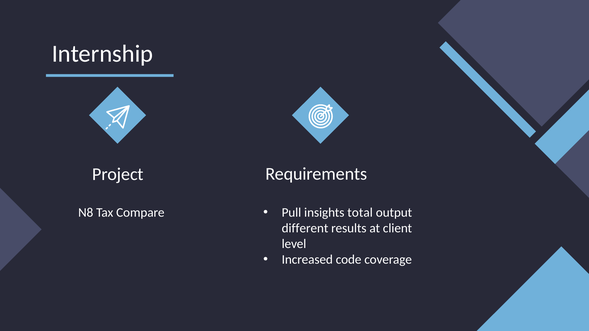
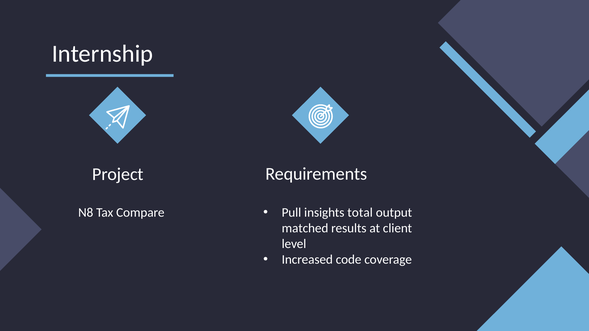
different: different -> matched
